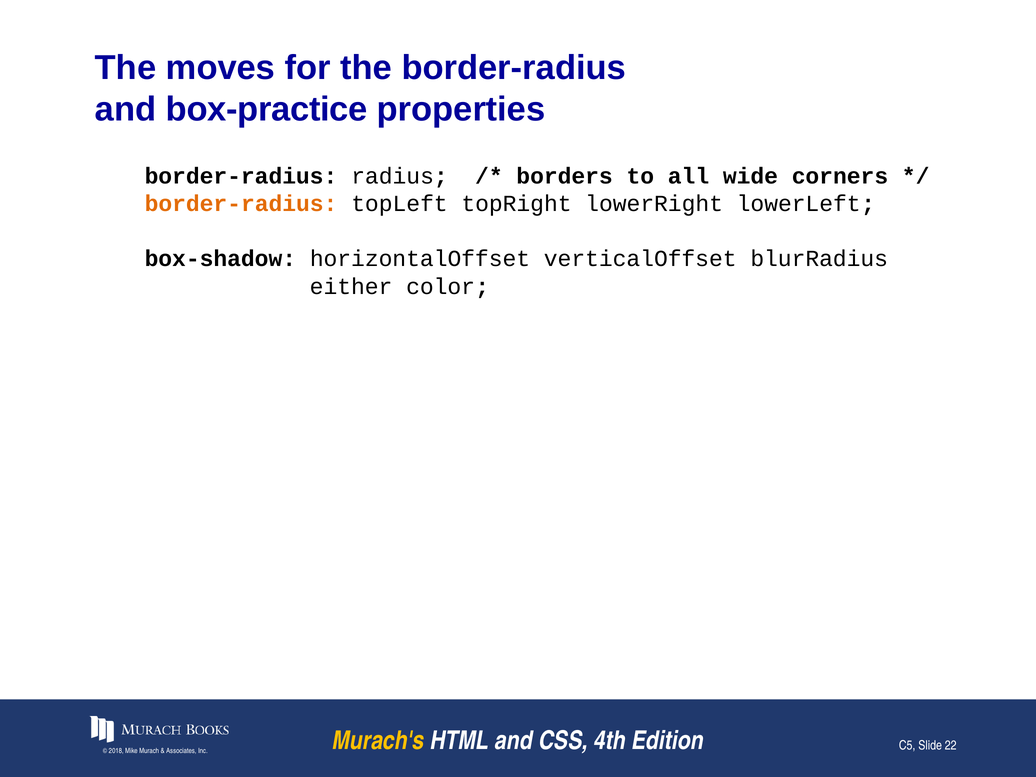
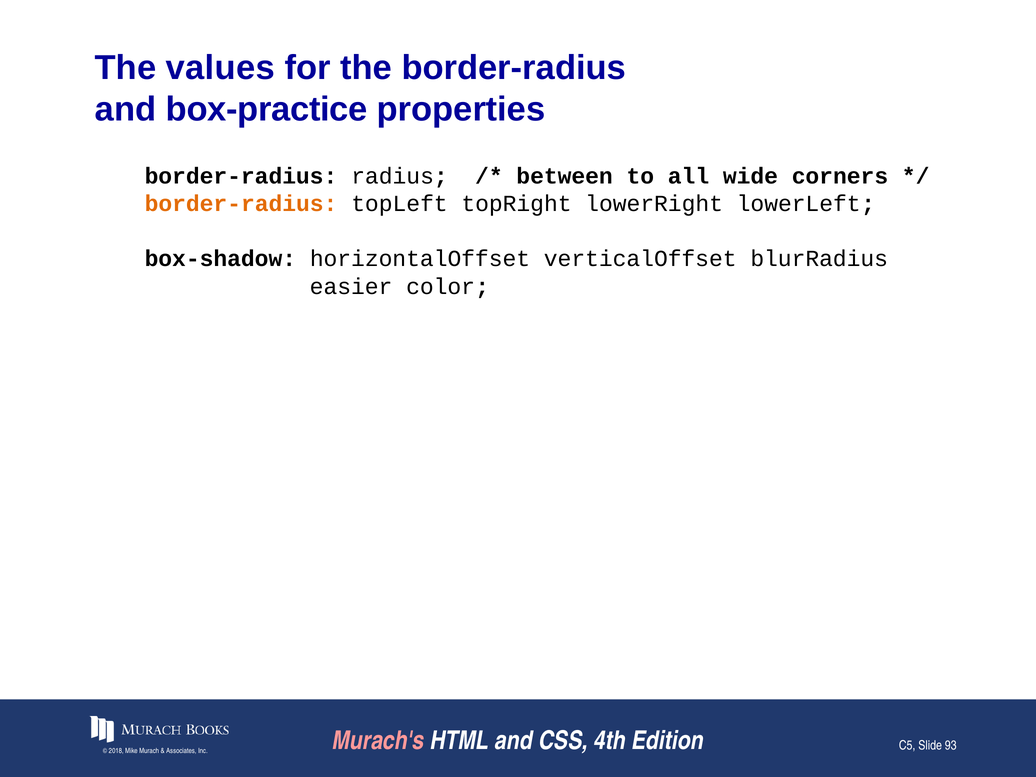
moves: moves -> values
borders: borders -> between
either: either -> easier
Murach's colour: yellow -> pink
22: 22 -> 93
